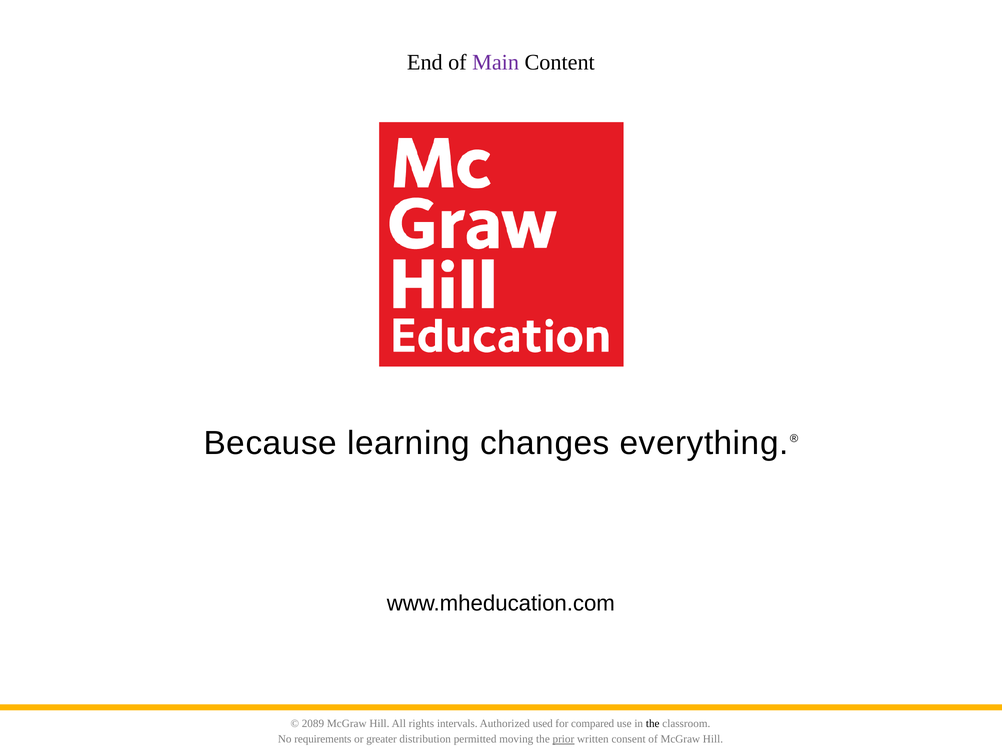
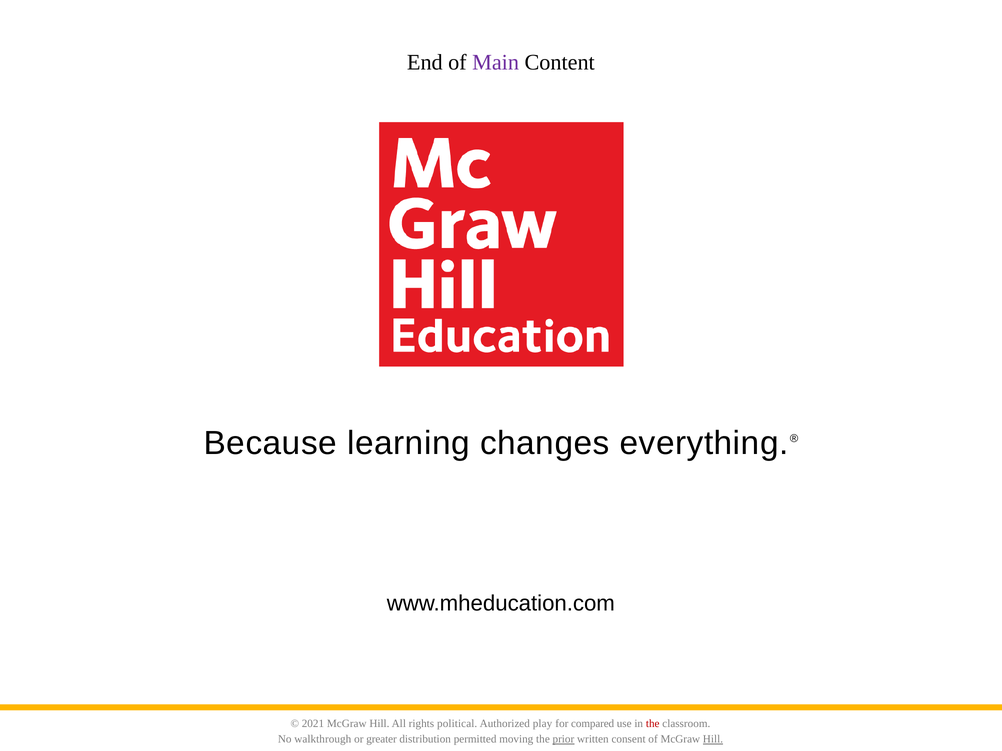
2089: 2089 -> 2021
intervals: intervals -> political
used: used -> play
the at (653, 724) colour: black -> red
requirements: requirements -> walkthrough
Hill at (713, 740) underline: none -> present
